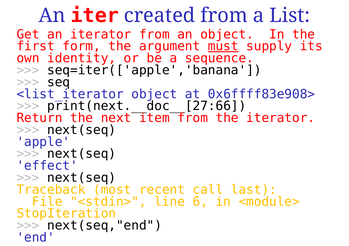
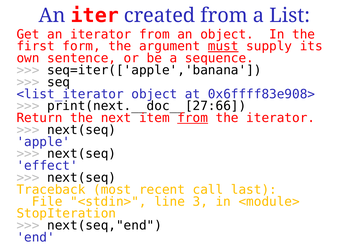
identity: identity -> sentence
from at (193, 118) underline: none -> present
6: 6 -> 3
